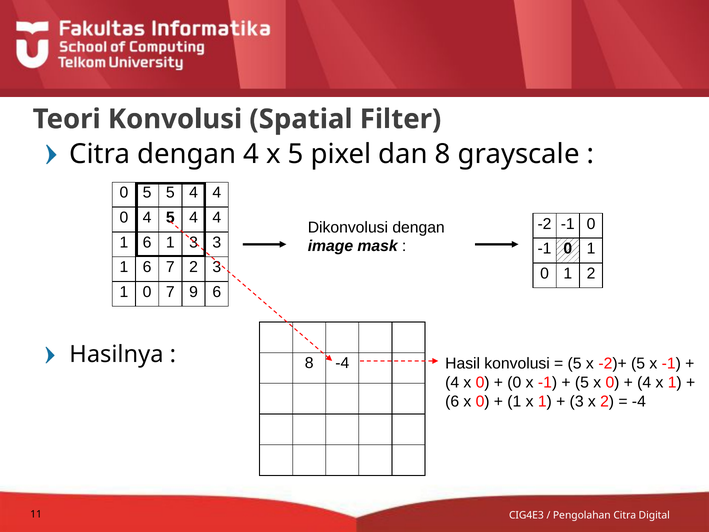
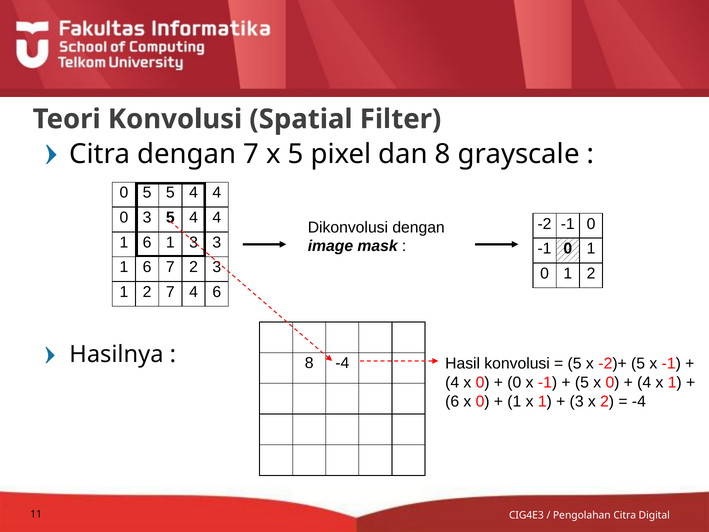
dengan 4: 4 -> 7
0 4: 4 -> 3
0 at (147, 292): 0 -> 2
7 9: 9 -> 4
